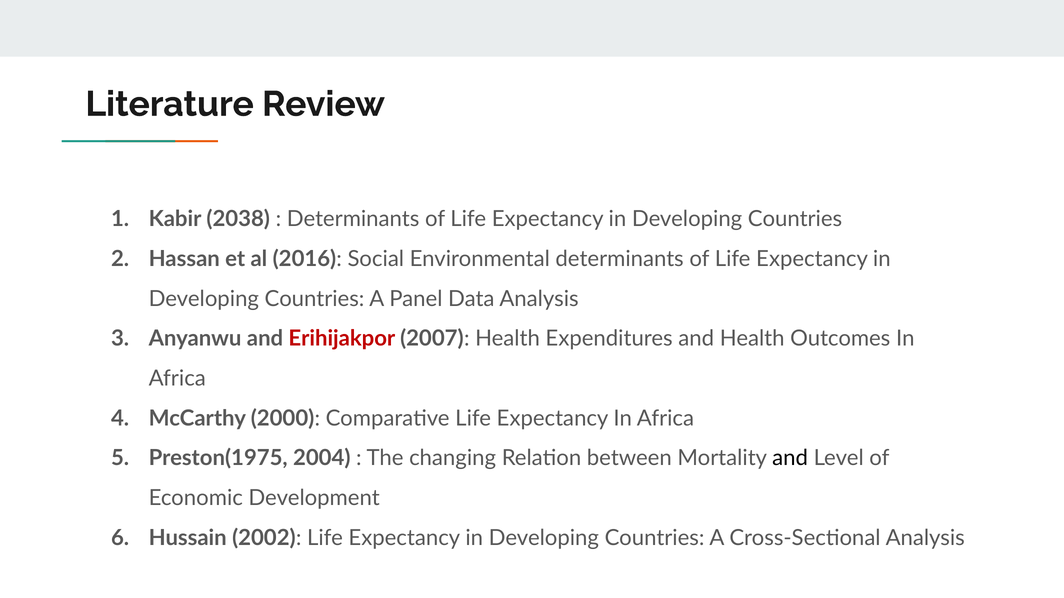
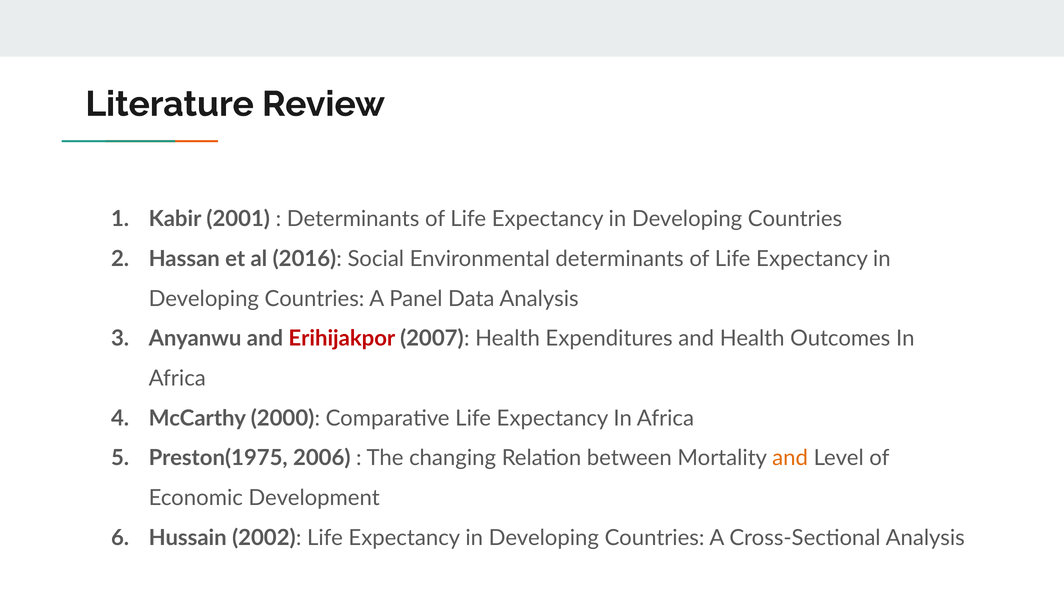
2038: 2038 -> 2001
2004: 2004 -> 2006
and at (790, 459) colour: black -> orange
